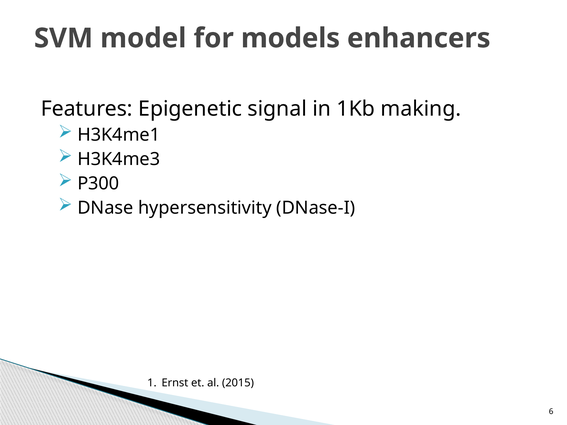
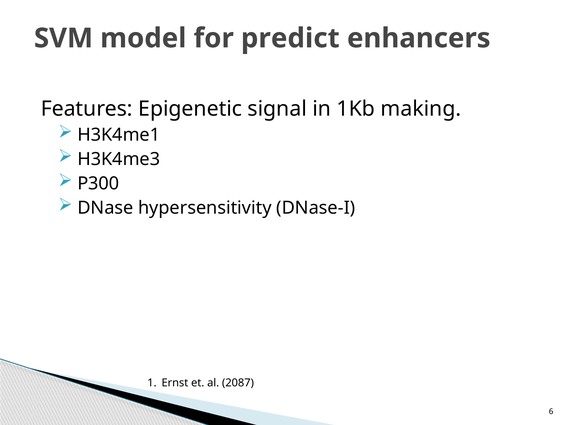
models: models -> predict
2015: 2015 -> 2087
